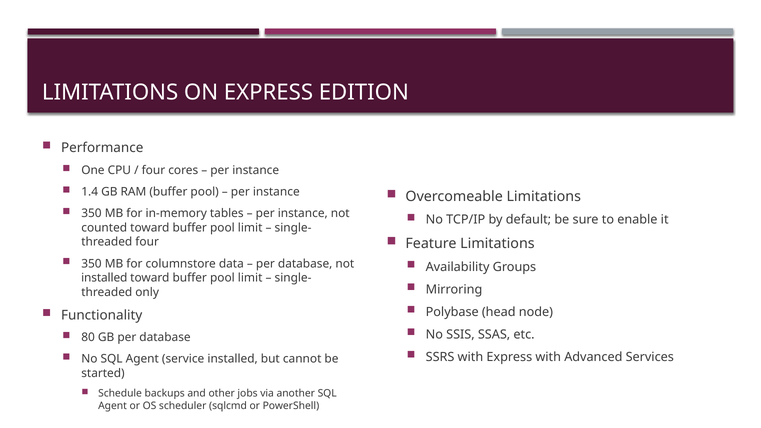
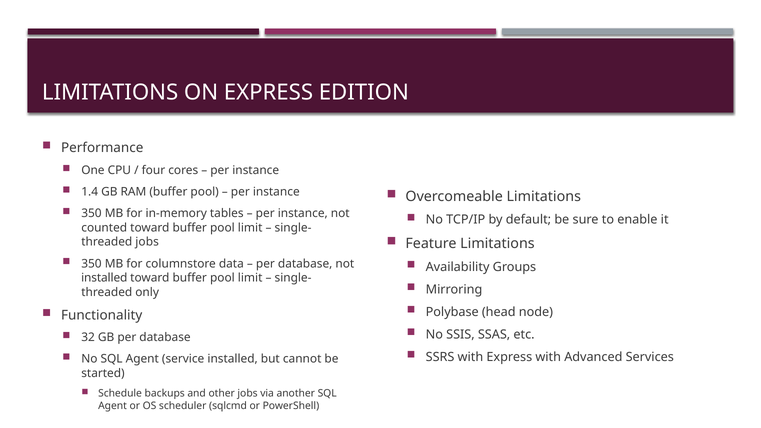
four at (147, 242): four -> jobs
80: 80 -> 32
